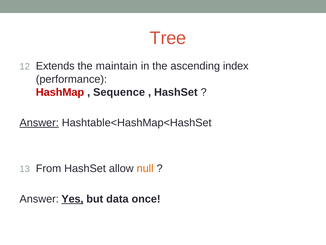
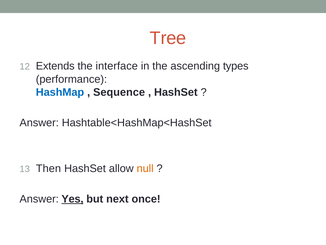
maintain: maintain -> interface
index: index -> types
HashMap colour: red -> blue
Answer at (39, 122) underline: present -> none
From: From -> Then
data: data -> next
